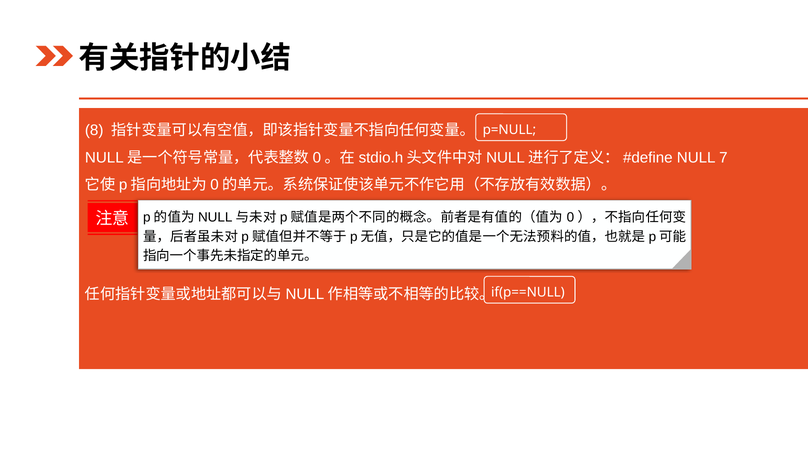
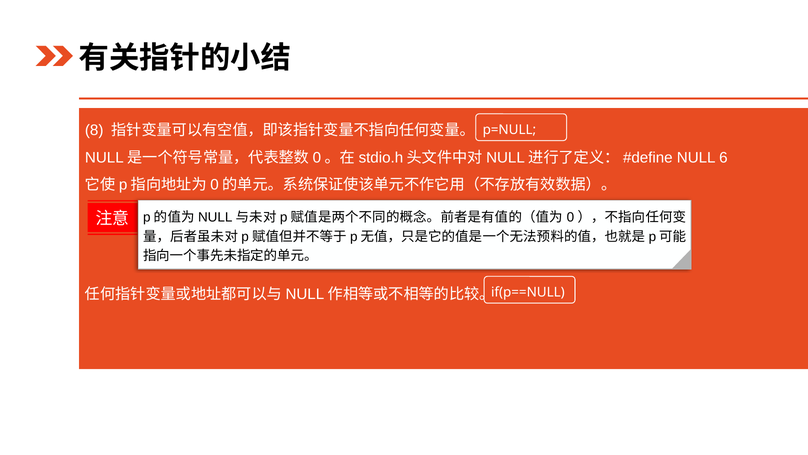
7: 7 -> 6
